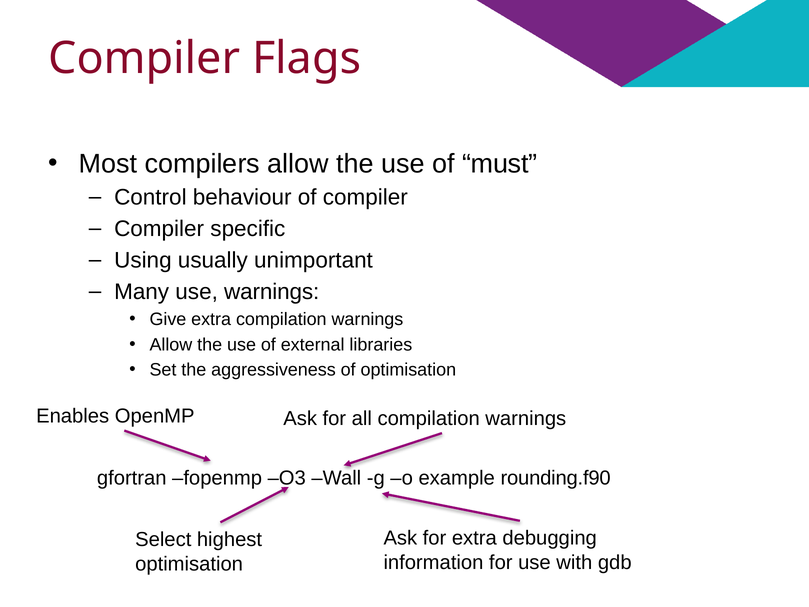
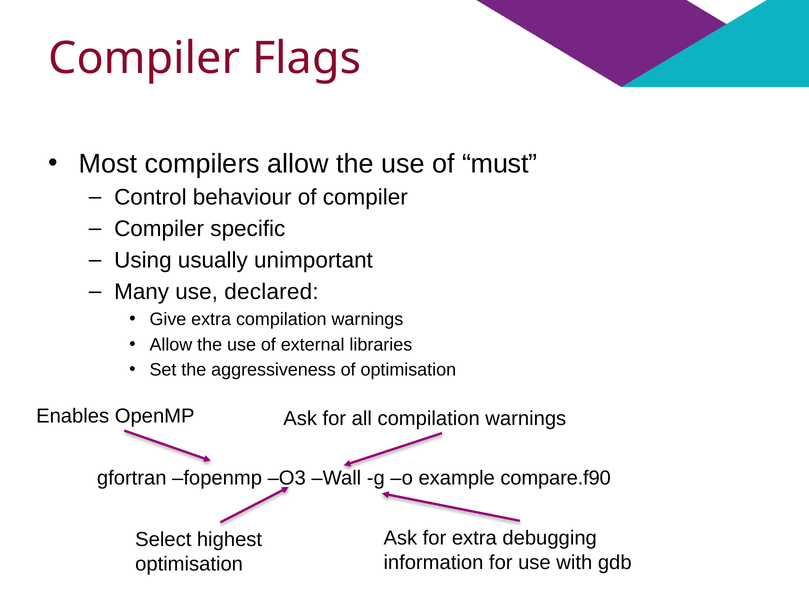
use warnings: warnings -> declared
rounding.f90: rounding.f90 -> compare.f90
